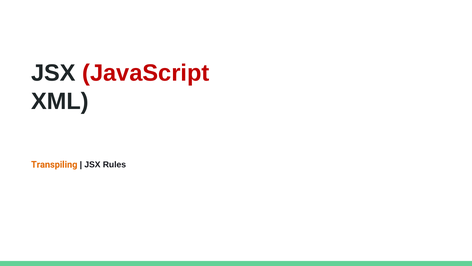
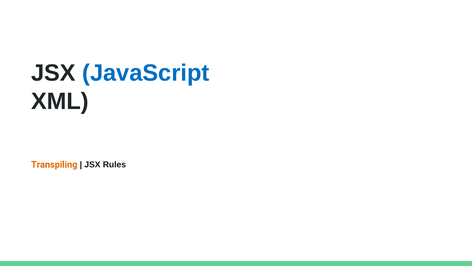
JavaScript colour: red -> blue
